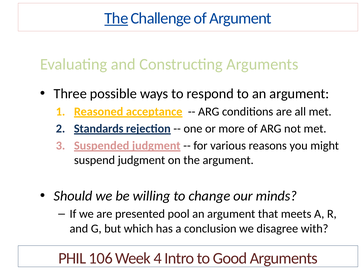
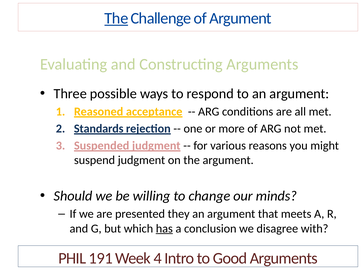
pool: pool -> they
has underline: none -> present
106: 106 -> 191
